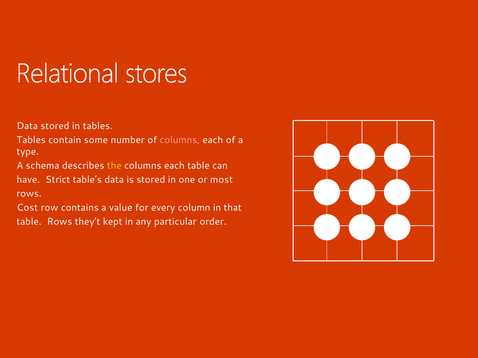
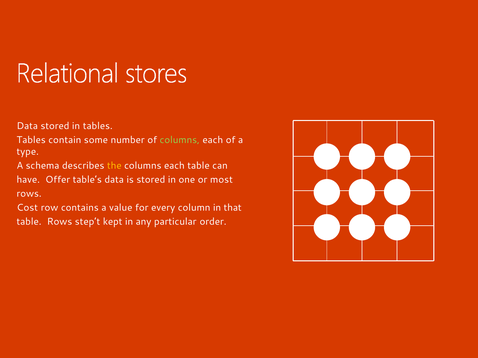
columns at (180, 140) colour: pink -> light green
Strict: Strict -> Offer
they’t: they’t -> step’t
